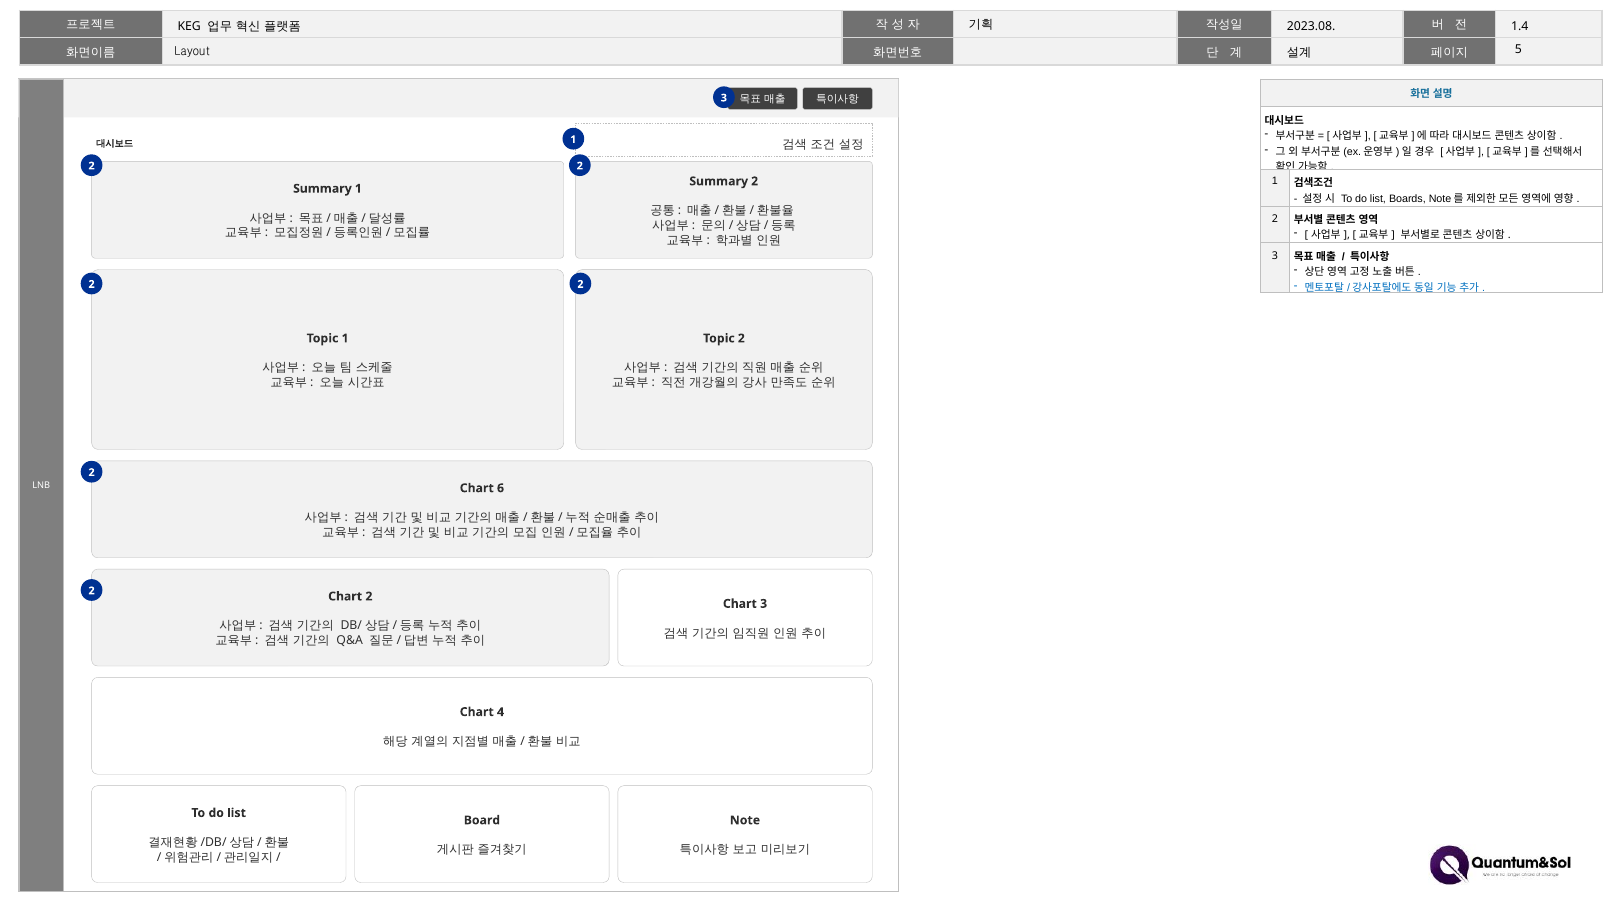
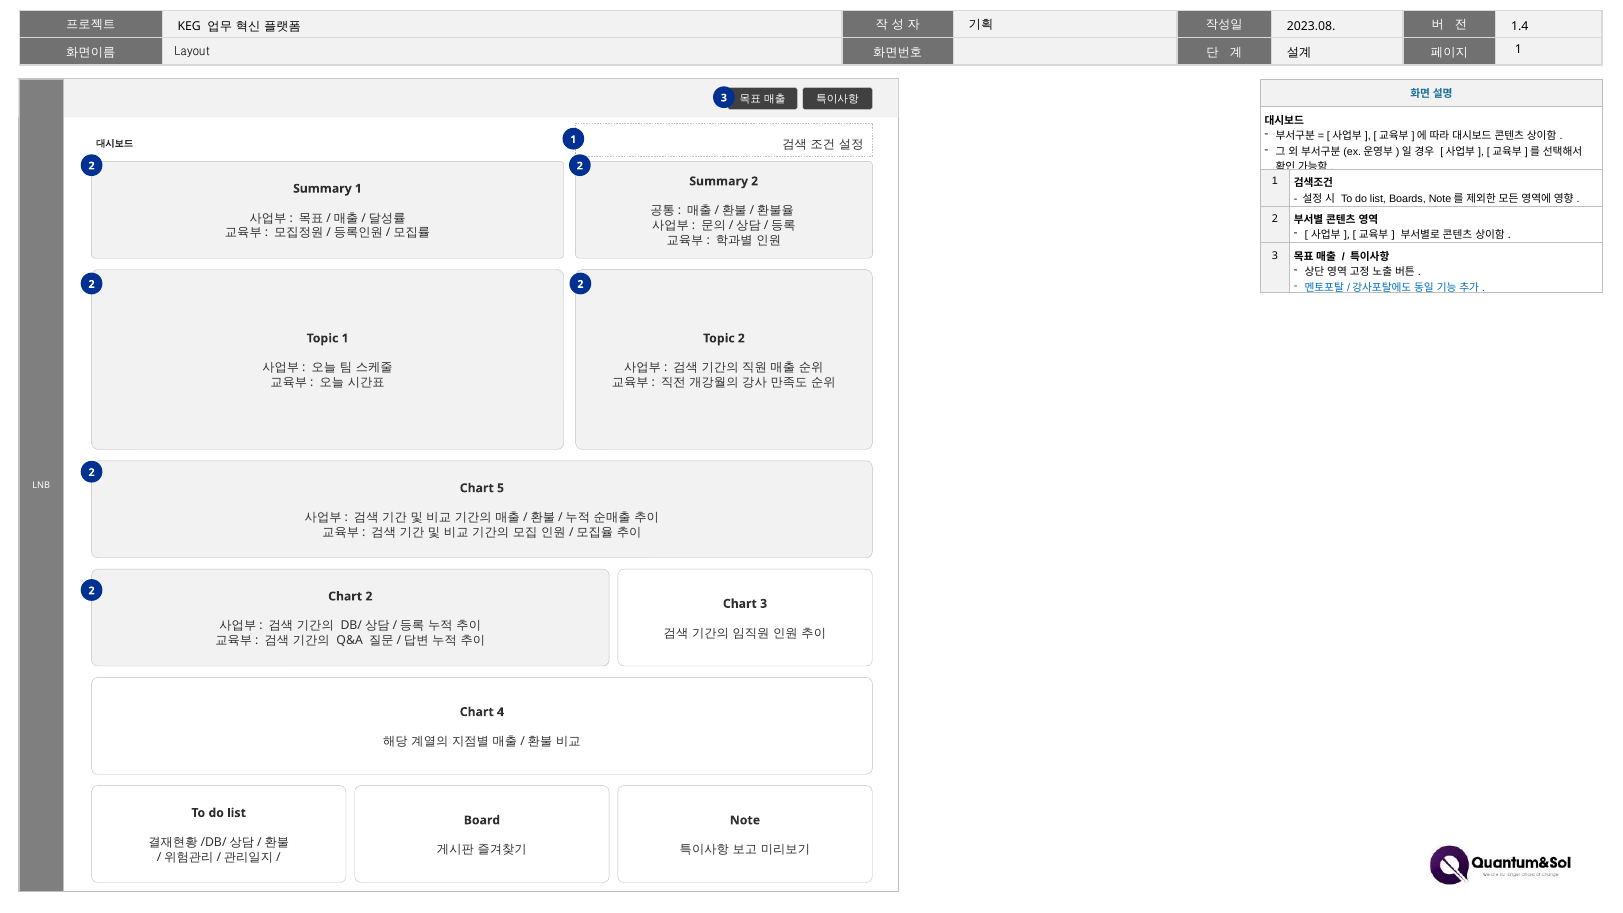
Layout 5: 5 -> 1
6: 6 -> 5
